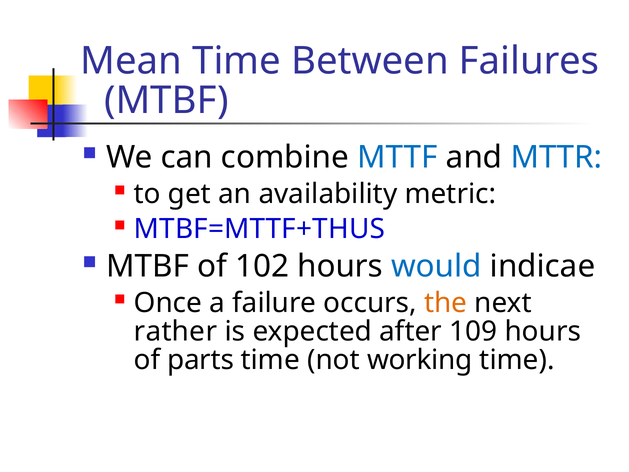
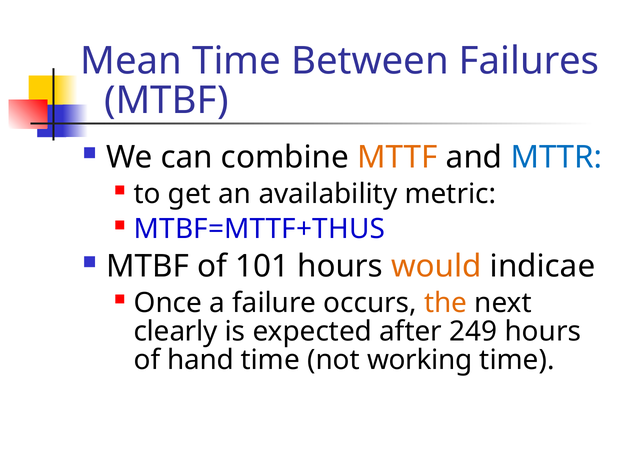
MTTF colour: blue -> orange
102: 102 -> 101
would colour: blue -> orange
rather: rather -> clearly
109: 109 -> 249
parts: parts -> hand
